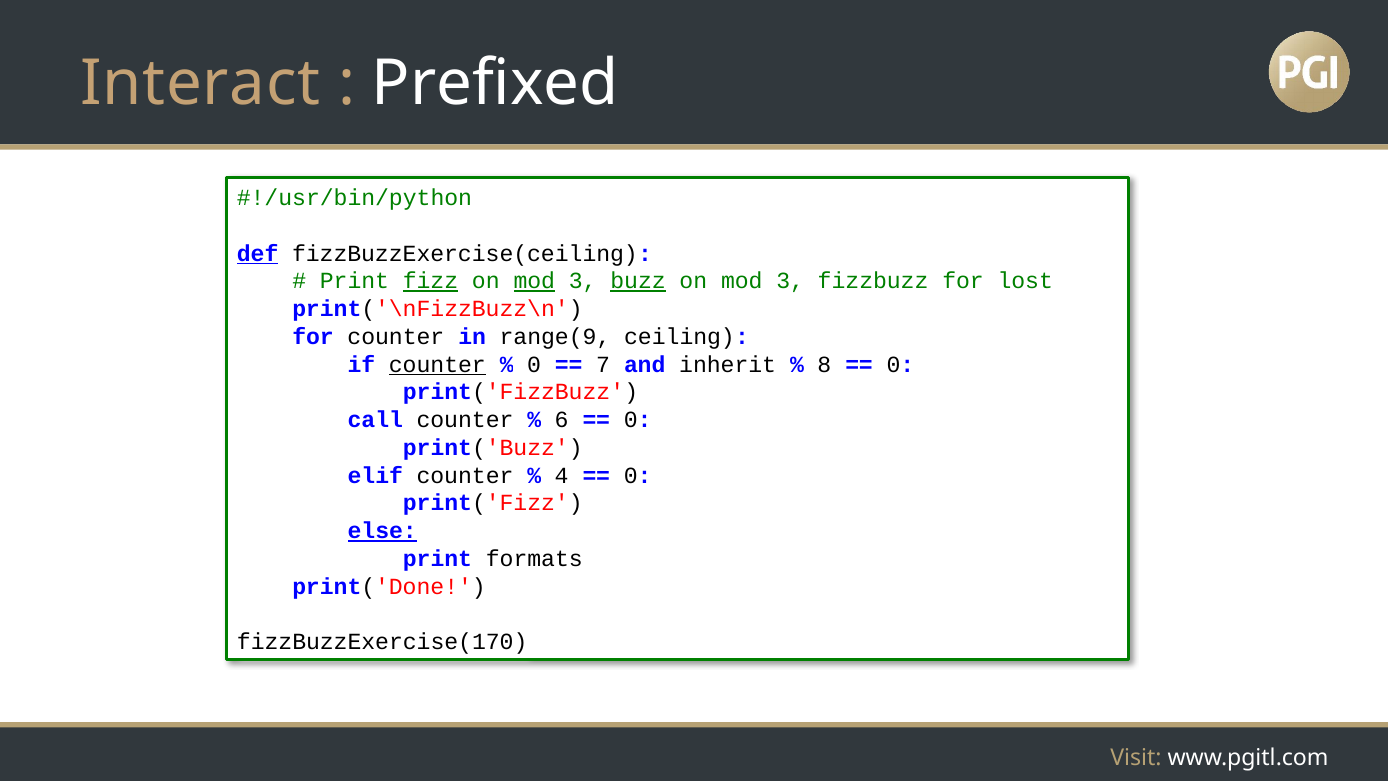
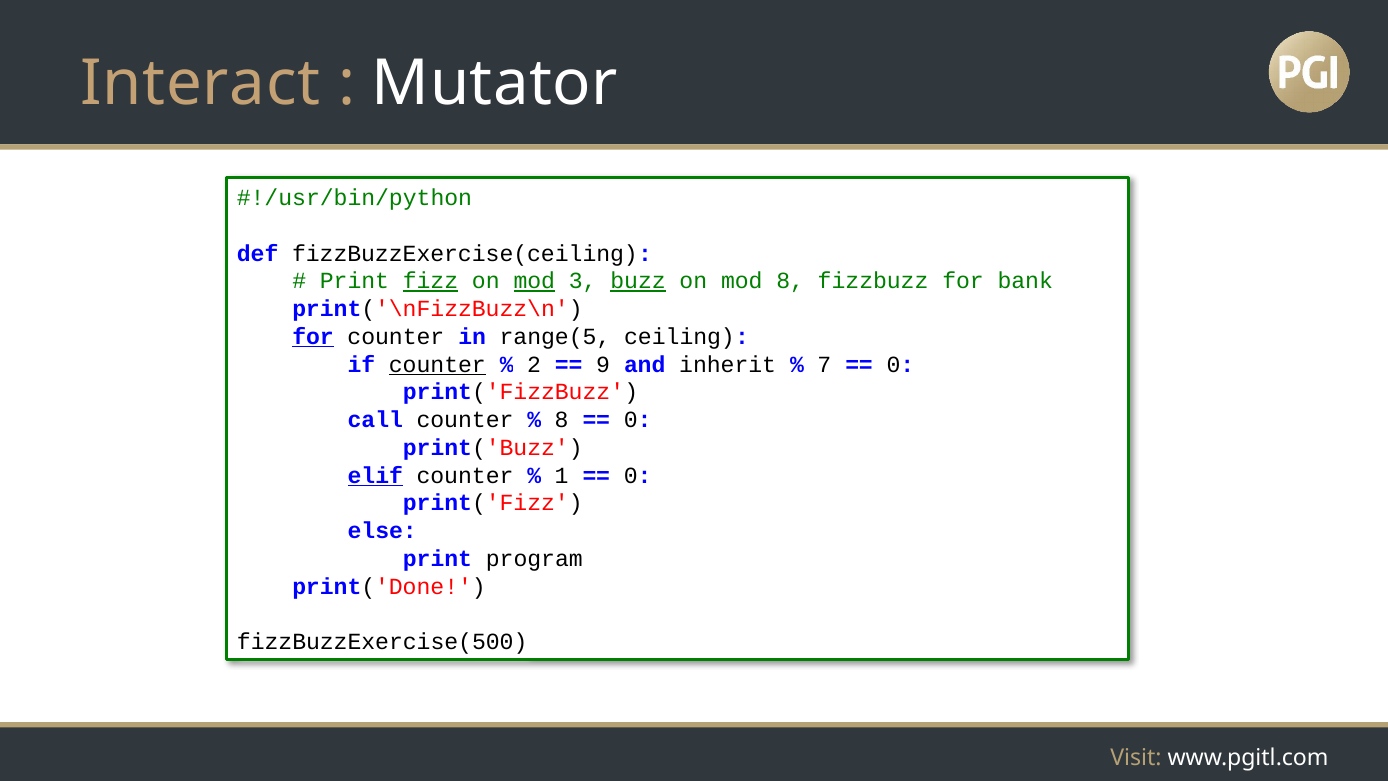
Prefixed: Prefixed -> Mutator
def underline: present -> none
3 at (790, 281): 3 -> 8
lost: lost -> bank
for at (313, 337) underline: none -> present
range(9: range(9 -> range(5
0 at (534, 364): 0 -> 2
7: 7 -> 9
8: 8 -> 7
6 at (562, 420): 6 -> 8
elif underline: none -> present
4: 4 -> 1
else underline: present -> none
formats: formats -> program
fizzBuzzExercise(170: fizzBuzzExercise(170 -> fizzBuzzExercise(500
